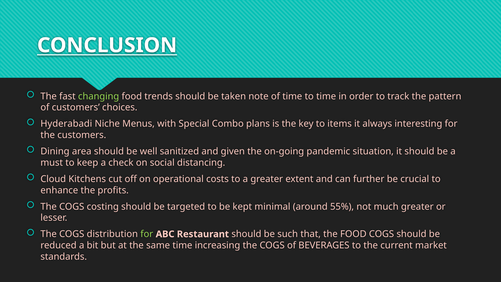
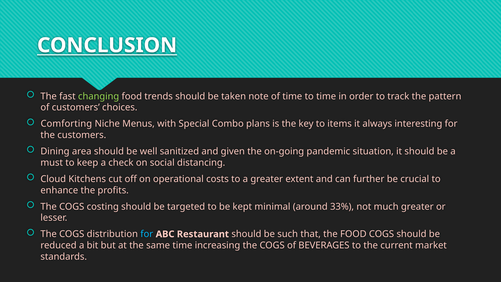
Hyderabadi: Hyderabadi -> Comforting
55%: 55% -> 33%
for at (147, 234) colour: light green -> light blue
